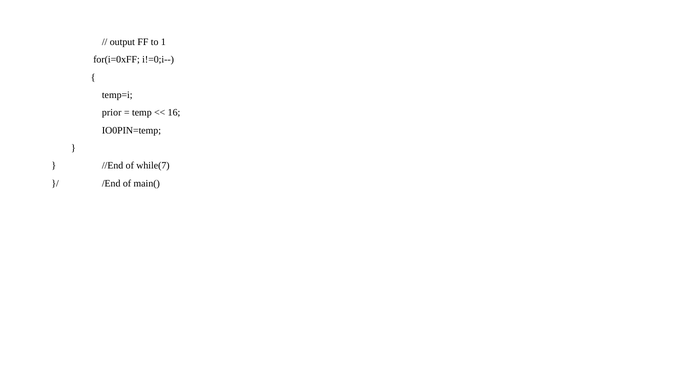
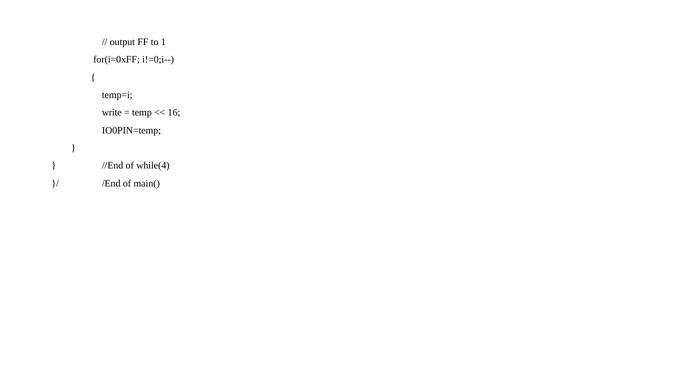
prior: prior -> write
while(7: while(7 -> while(4
